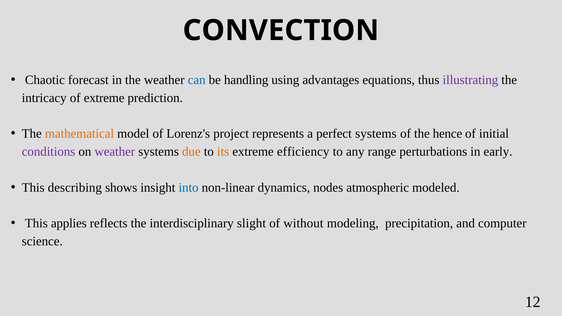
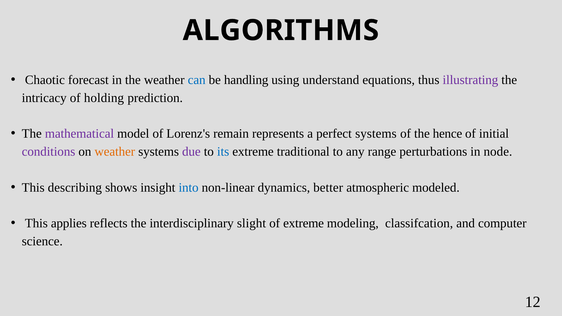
CONVECTION: CONVECTION -> ALGORITHMS
advantages: advantages -> understand
of extreme: extreme -> holding
mathematical colour: orange -> purple
project: project -> remain
weather at (115, 152) colour: purple -> orange
due colour: orange -> purple
its colour: orange -> blue
efficiency: efficiency -> traditional
early: early -> node
nodes: nodes -> better
of without: without -> extreme
precipitation: precipitation -> classifcation
